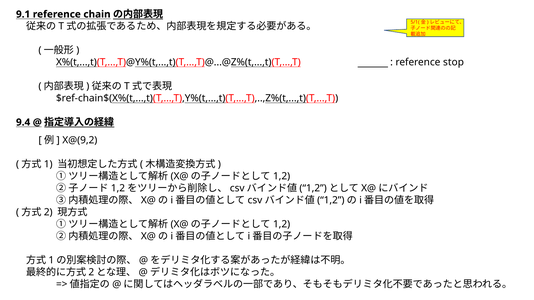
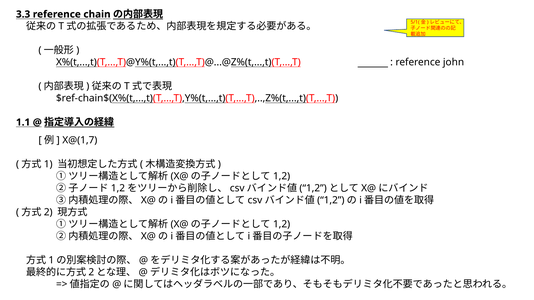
9.1: 9.1 -> 3.3
stop: stop -> john
9.4: 9.4 -> 1.1
X@(9,2: X@(9,2 -> X@(1,7
